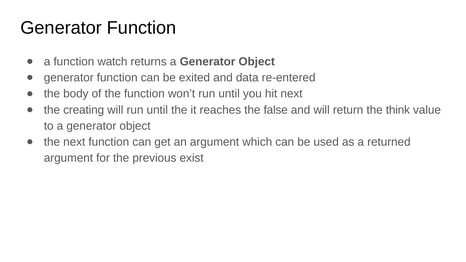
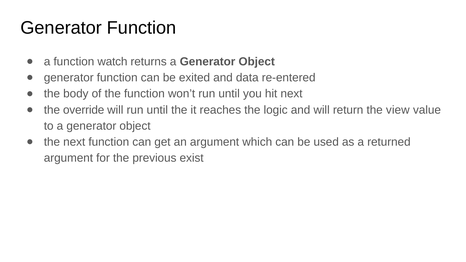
creating: creating -> override
false: false -> logic
think: think -> view
